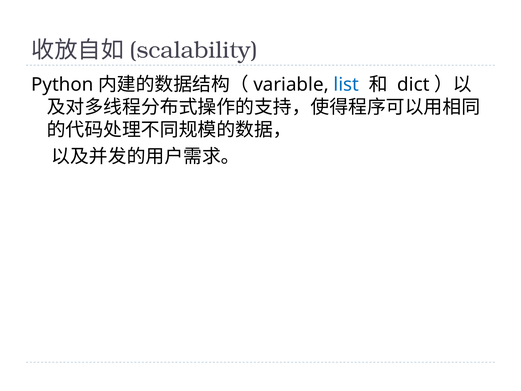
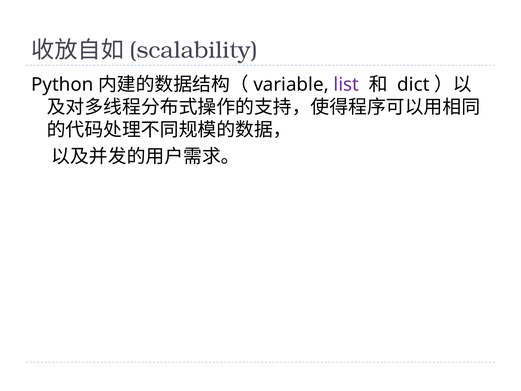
list colour: blue -> purple
